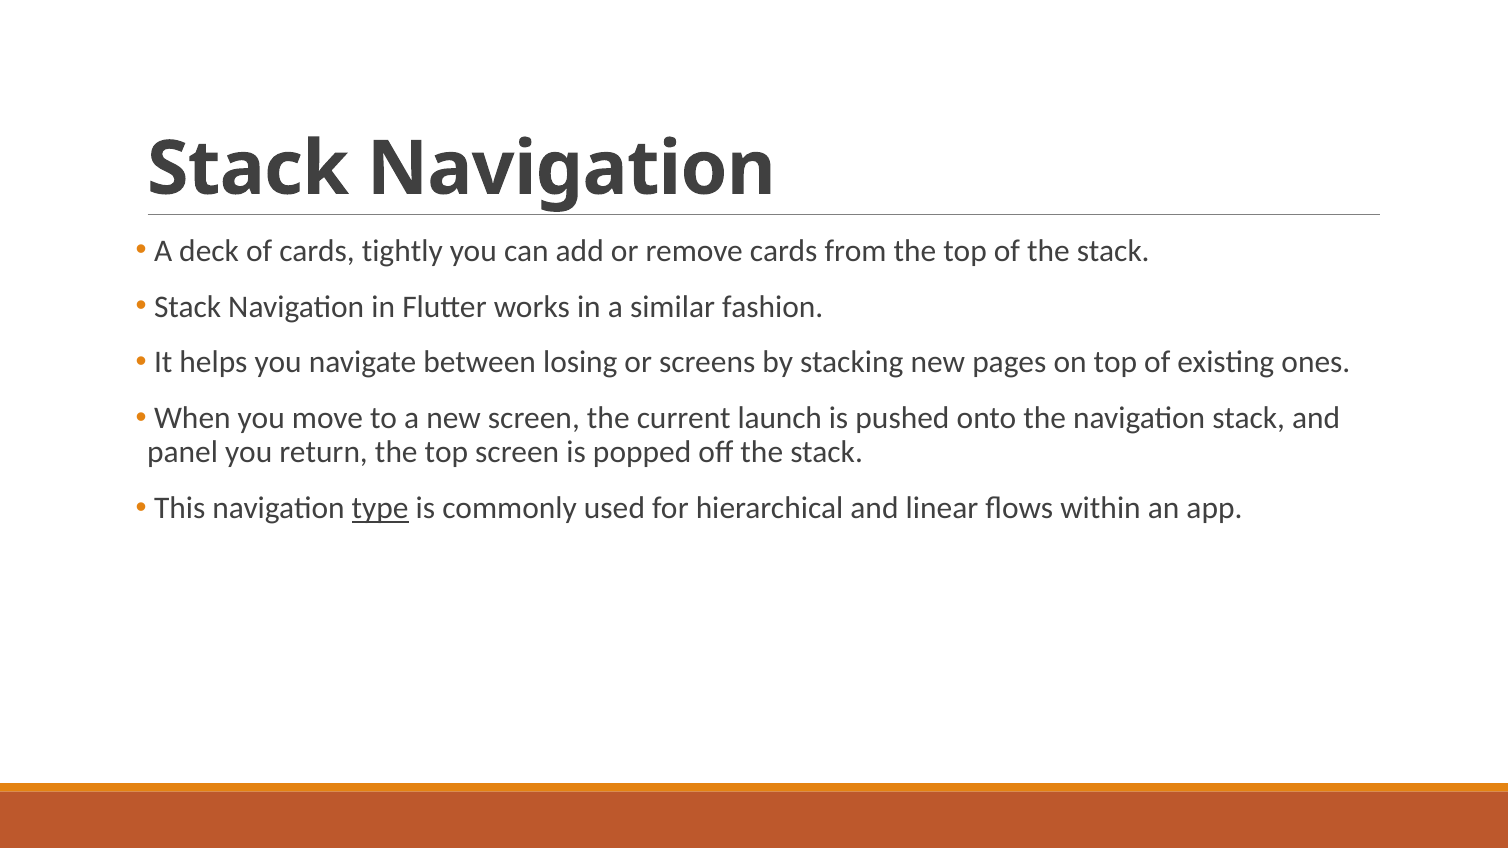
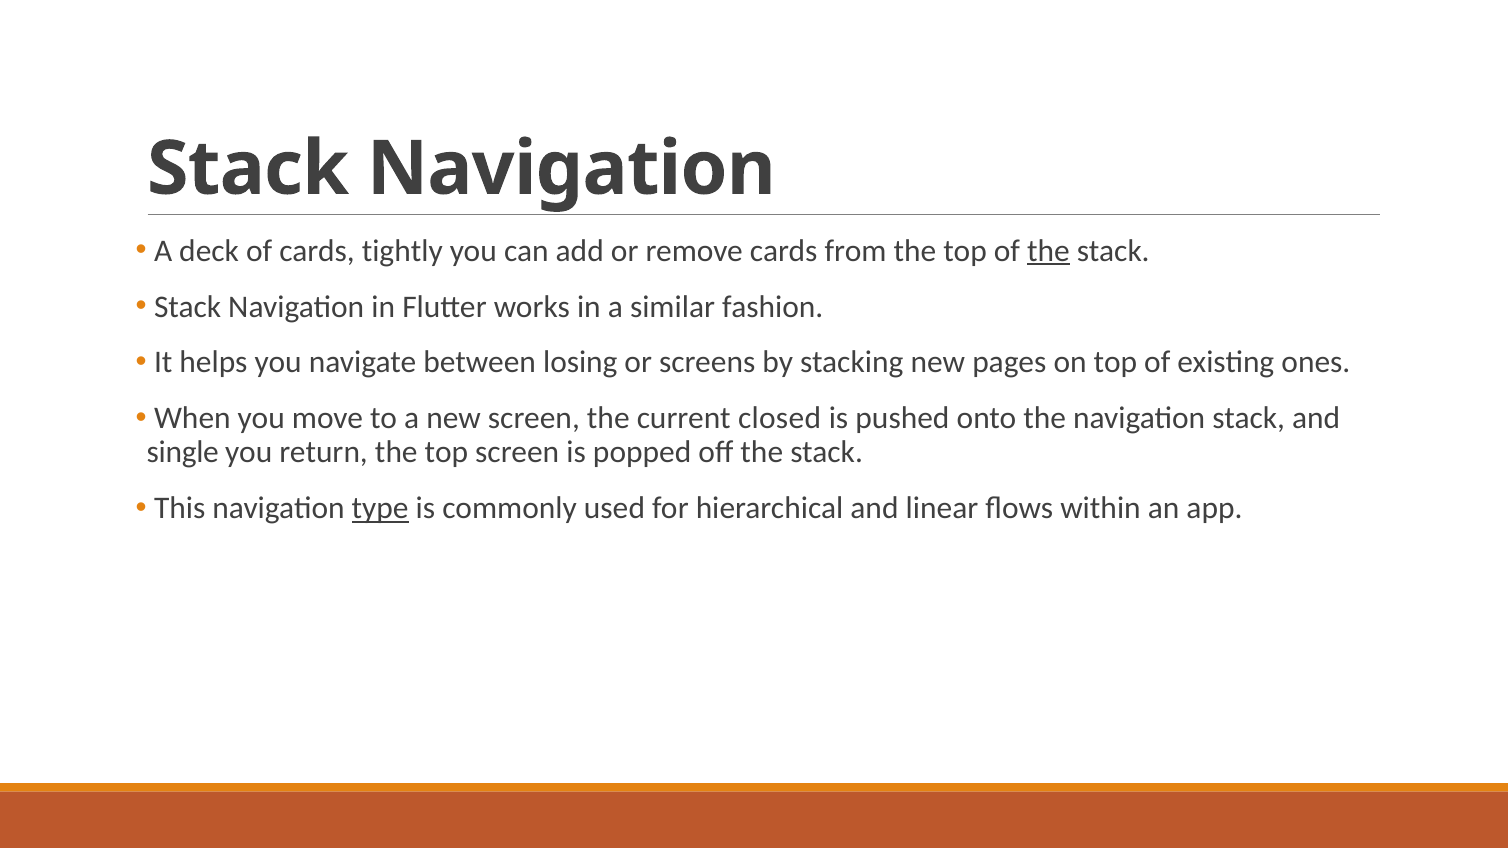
the at (1048, 251) underline: none -> present
launch: launch -> closed
panel: panel -> single
